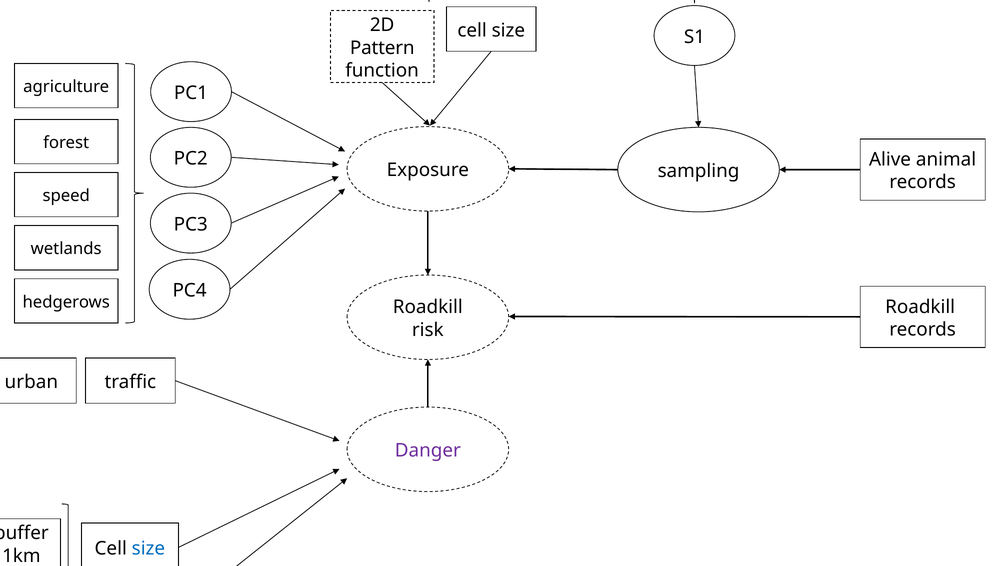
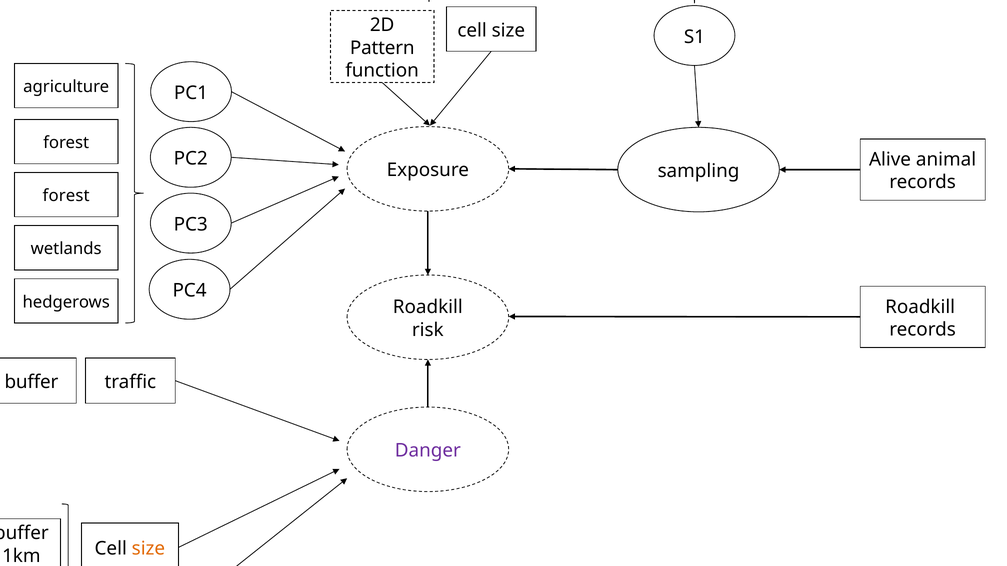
speed at (66, 196): speed -> forest
urban at (31, 382): urban -> buffer
size at (148, 549) colour: blue -> orange
